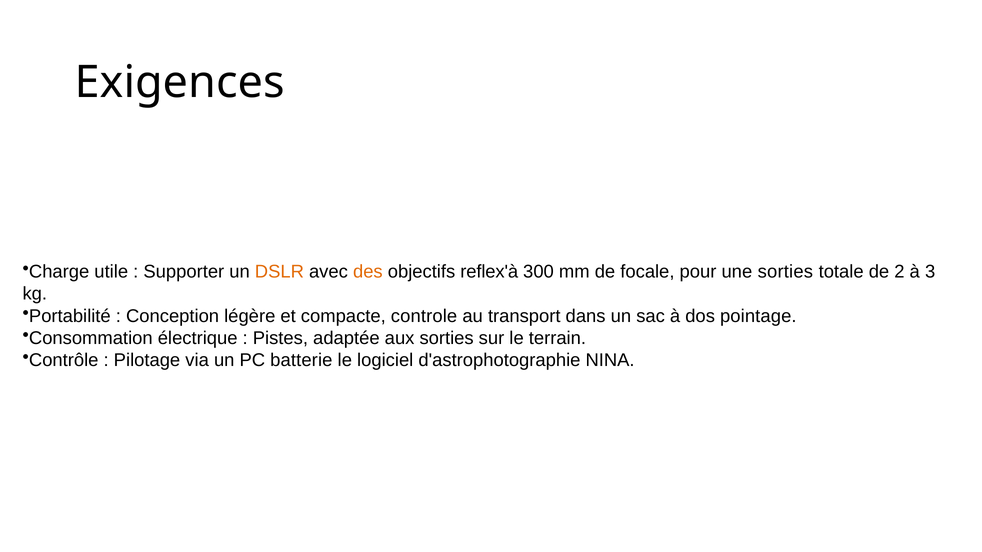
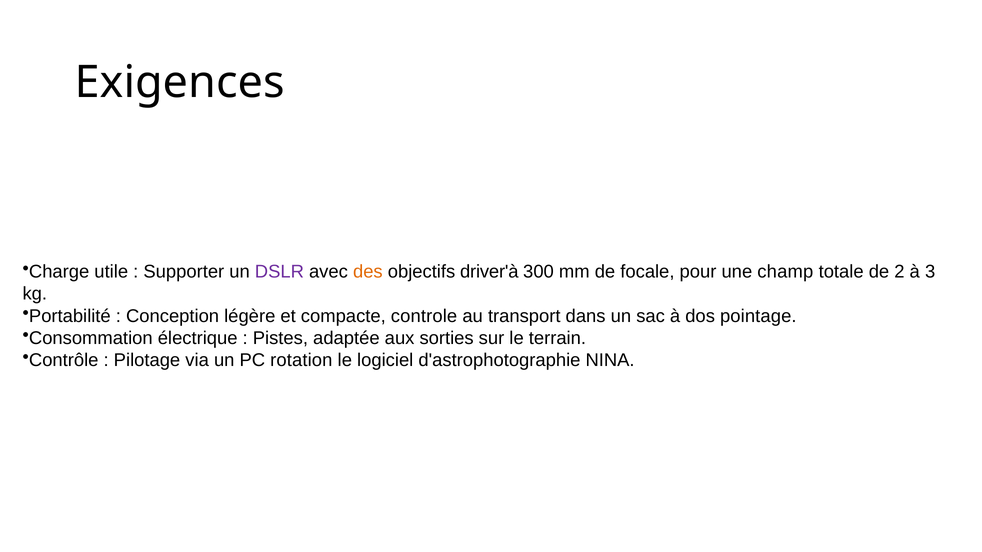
DSLR colour: orange -> purple
reflex'à: reflex'à -> driver'à
une sorties: sorties -> champ
batterie: batterie -> rotation
